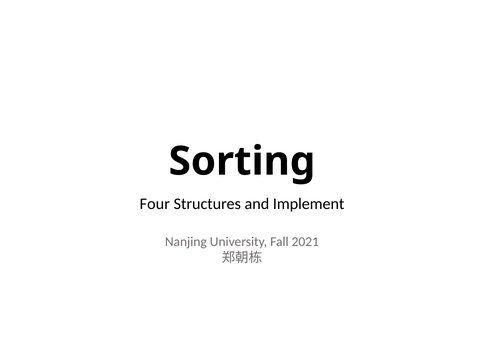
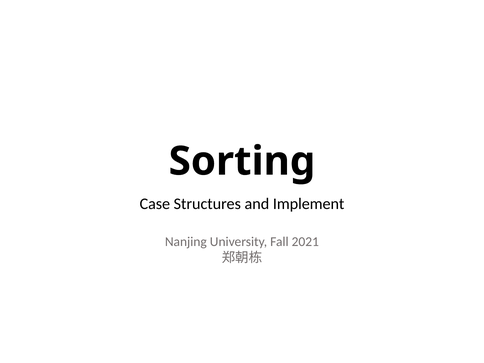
Four: Four -> Case
